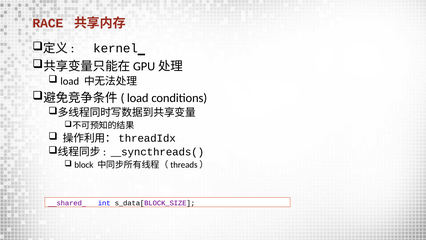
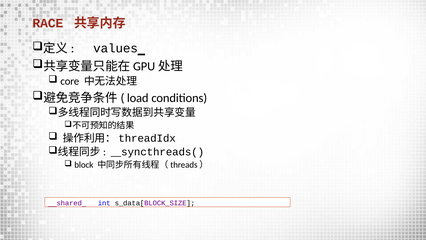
kernel: kernel -> values
load at (70, 81): load -> core
